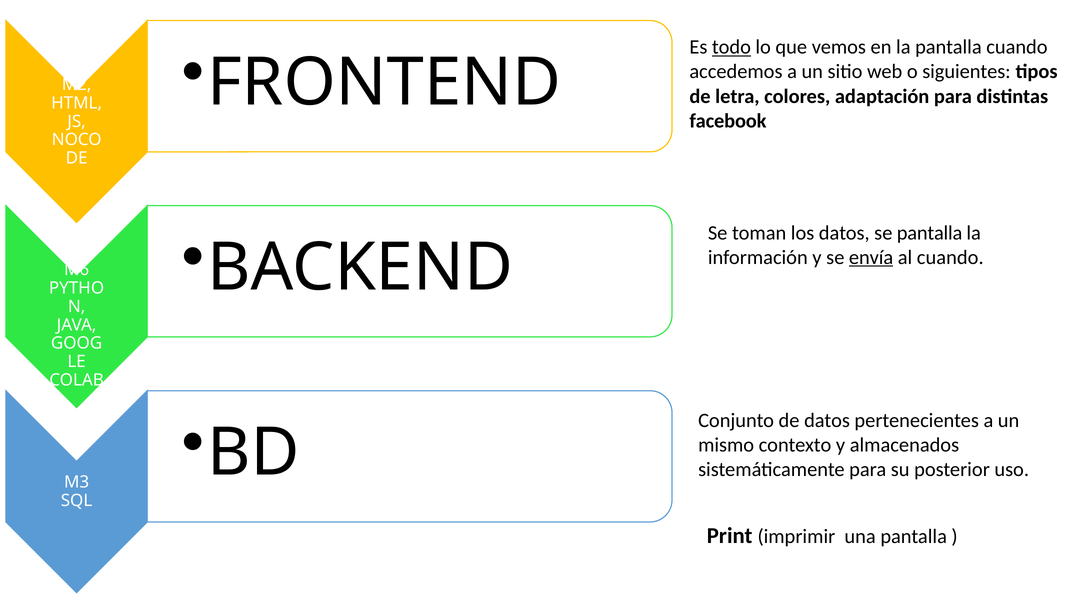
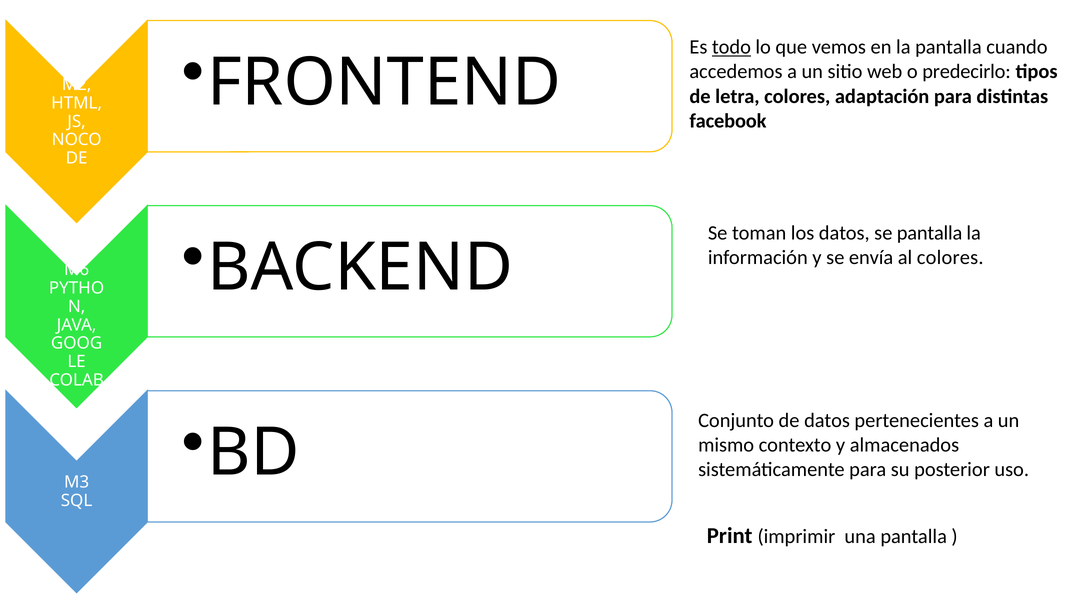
siguientes: siguientes -> predecirlo
envía underline: present -> none
al cuando: cuando -> colores
